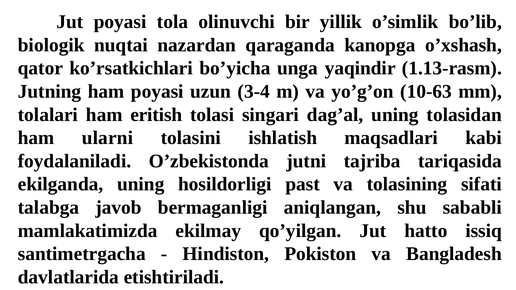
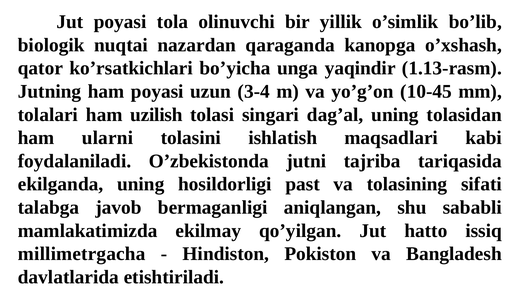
10-63: 10-63 -> 10-45
eritish: eritish -> uzilish
santimetrgacha: santimetrgacha -> millimetrgacha
